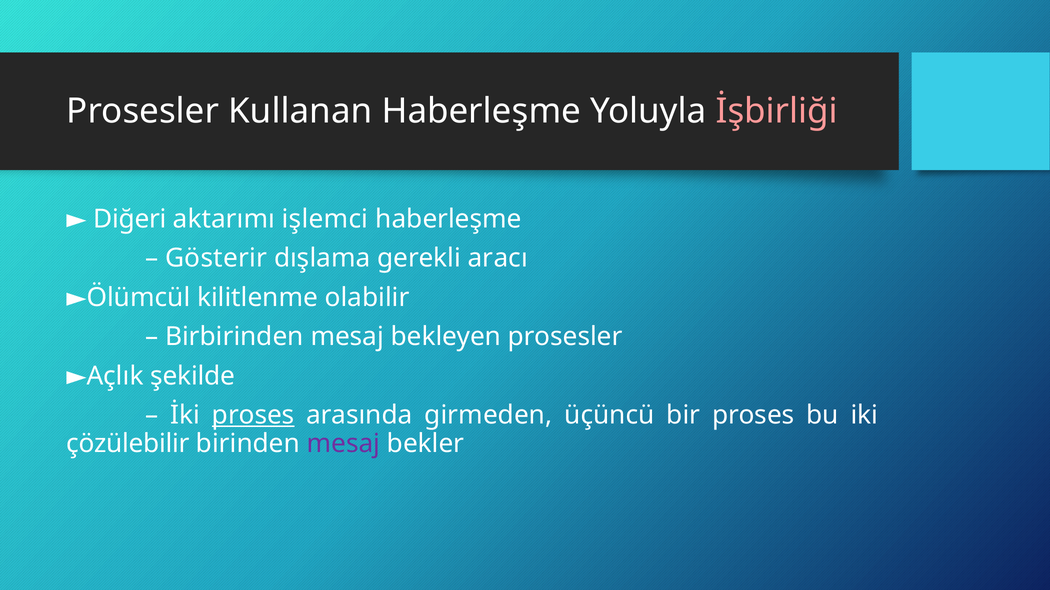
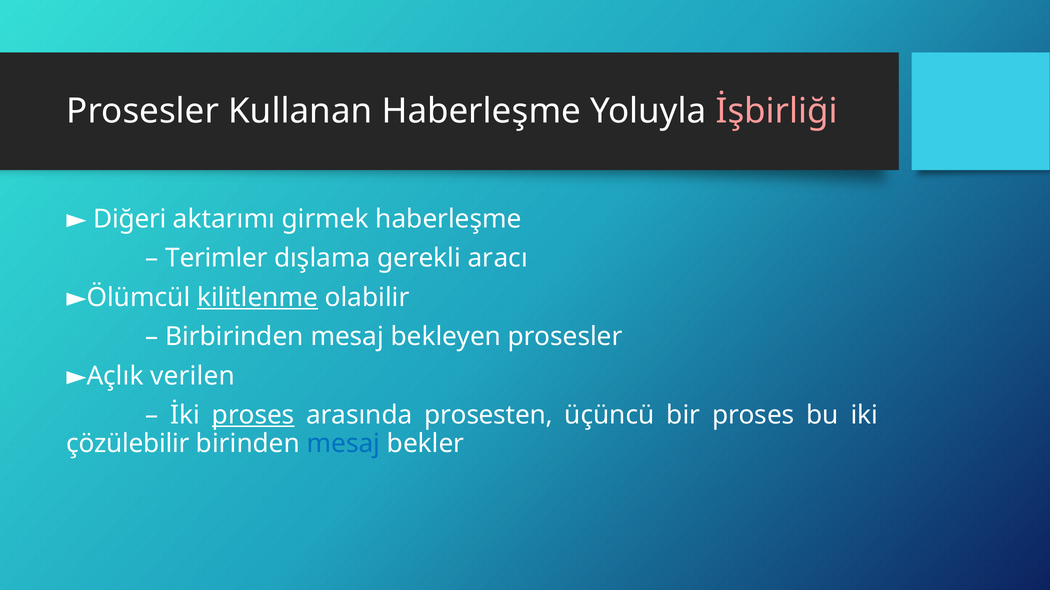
işlemci: işlemci -> girmek
Gösterir: Gösterir -> Terimler
kilitlenme underline: none -> present
şekilde: şekilde -> verilen
girmeden: girmeden -> prosesten
mesaj at (343, 444) colour: purple -> blue
